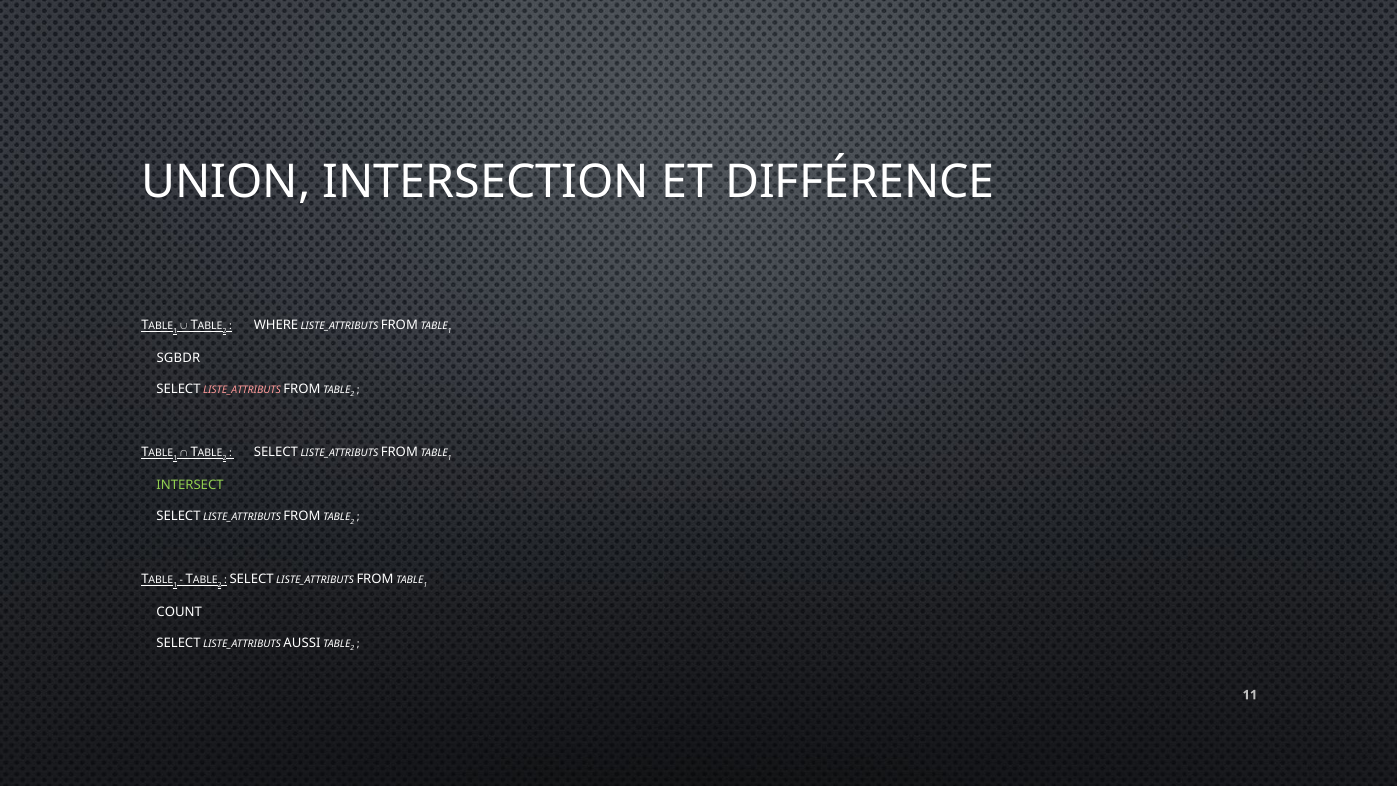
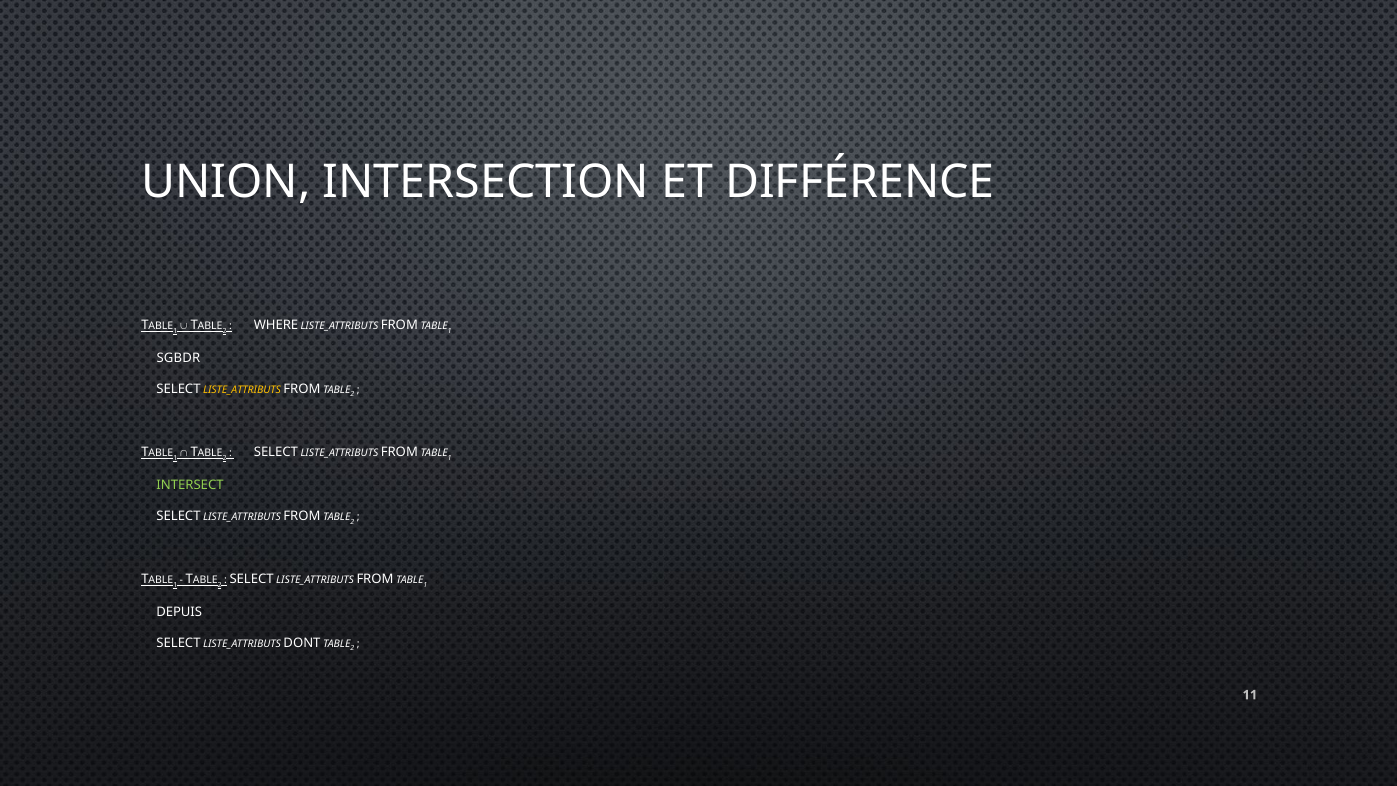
LISTE_ATTRIBUTS at (242, 390) colour: pink -> yellow
COUNT: COUNT -> DEPUIS
AUSSI: AUSSI -> DONT
